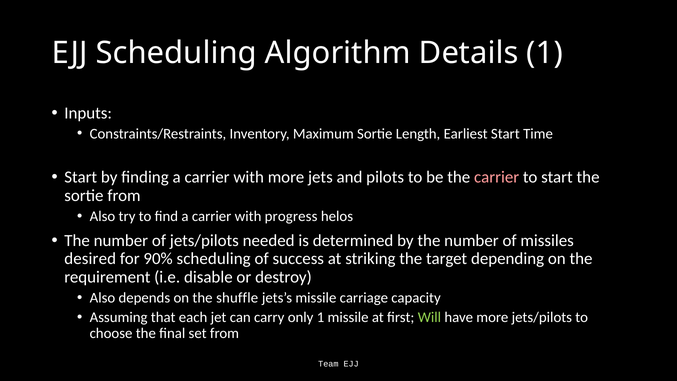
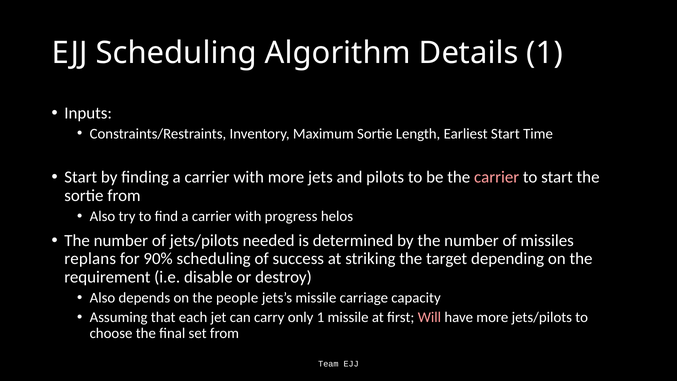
desired: desired -> replans
shuffle: shuffle -> people
Will colour: light green -> pink
